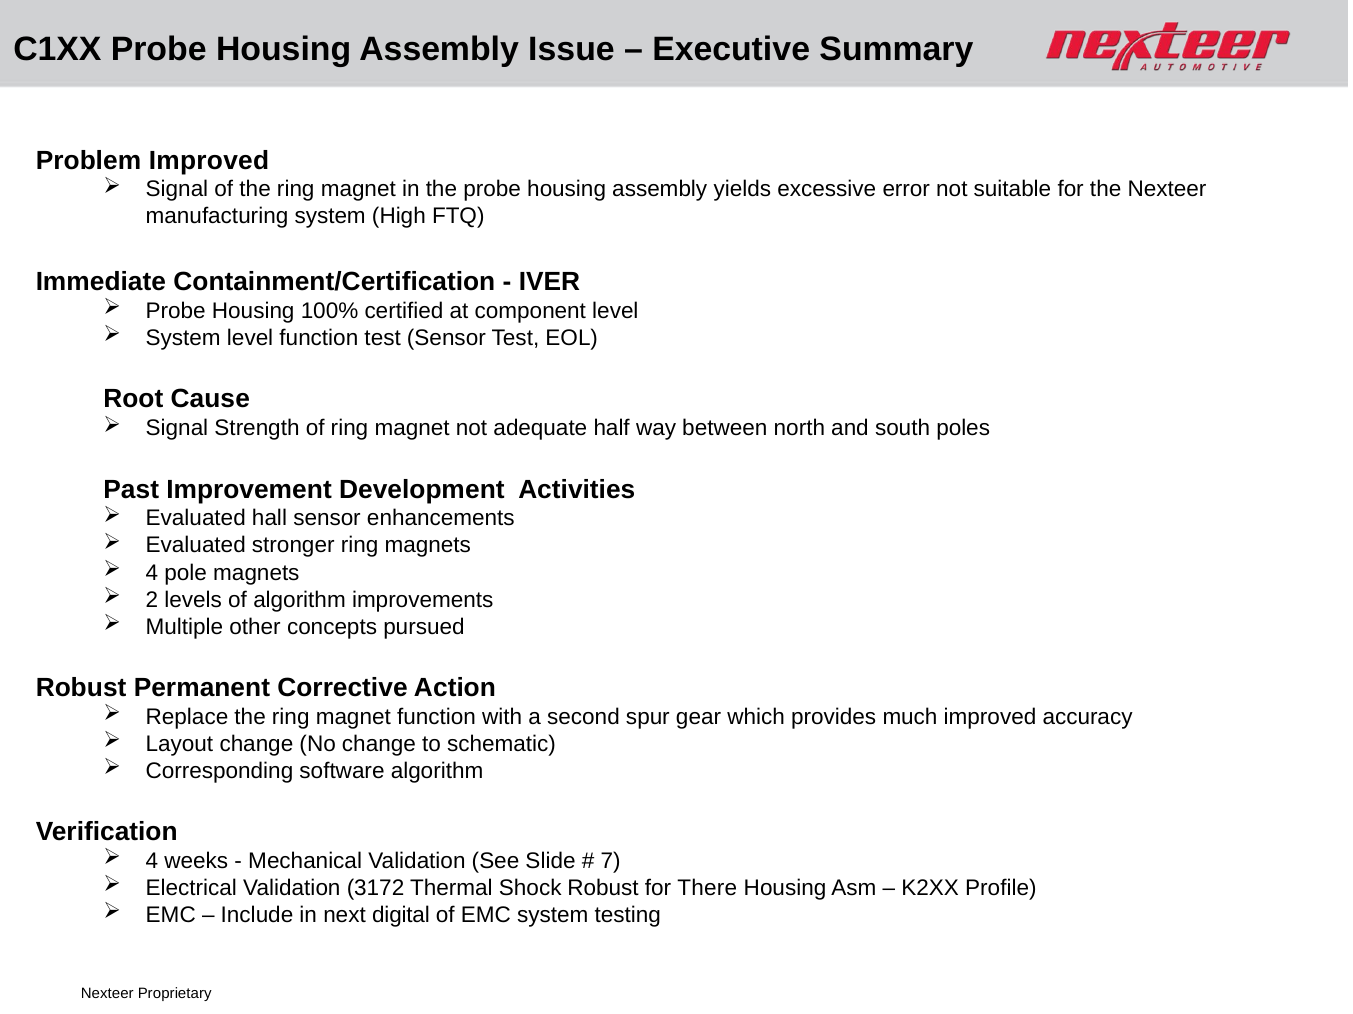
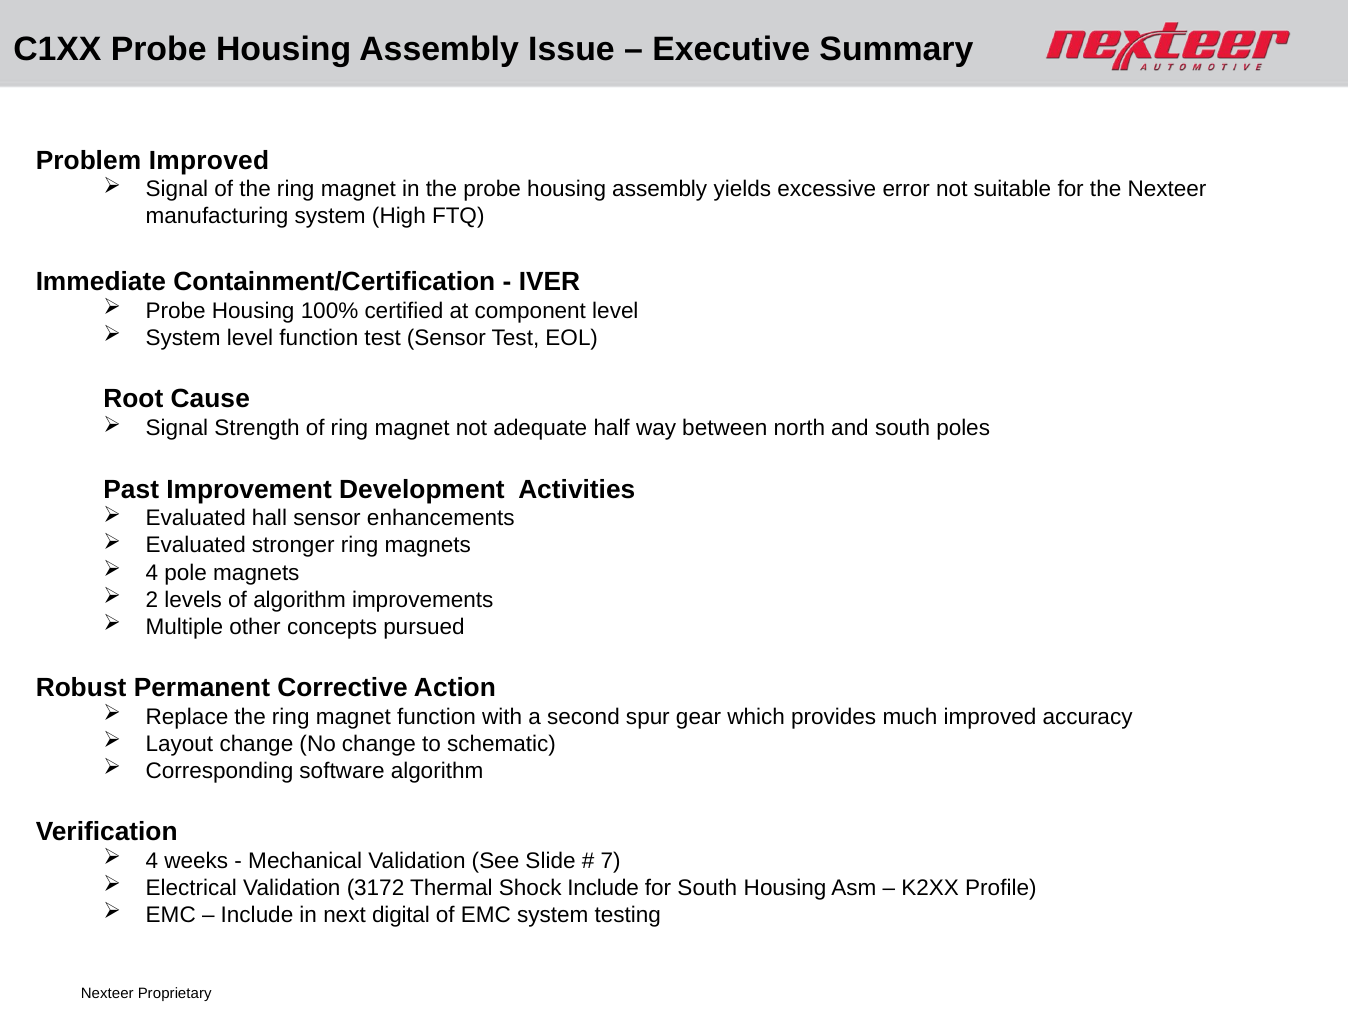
Shock Robust: Robust -> Include
for There: There -> South
